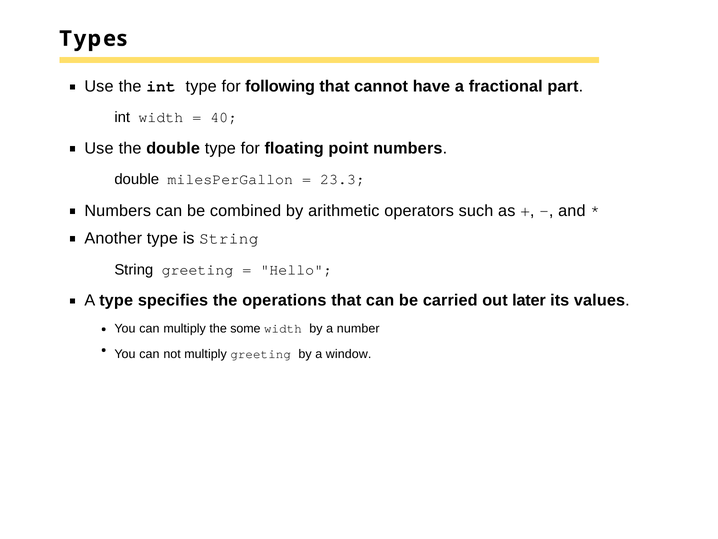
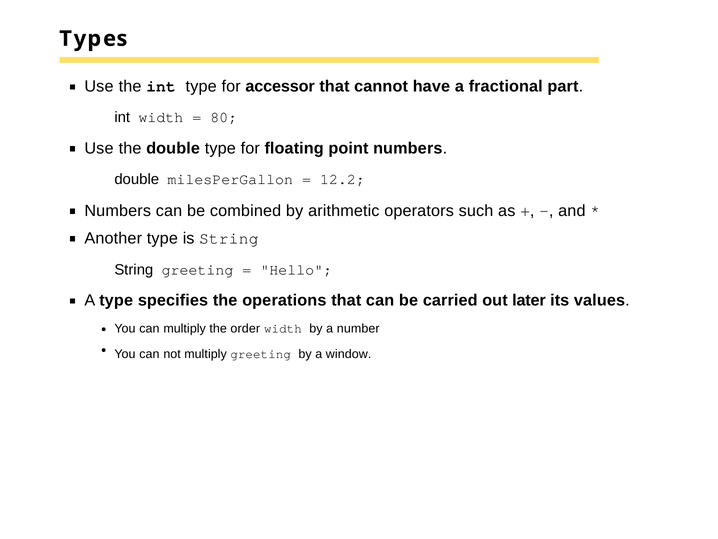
following: following -> accessor
40: 40 -> 80
23.3: 23.3 -> 12.2
some: some -> order
